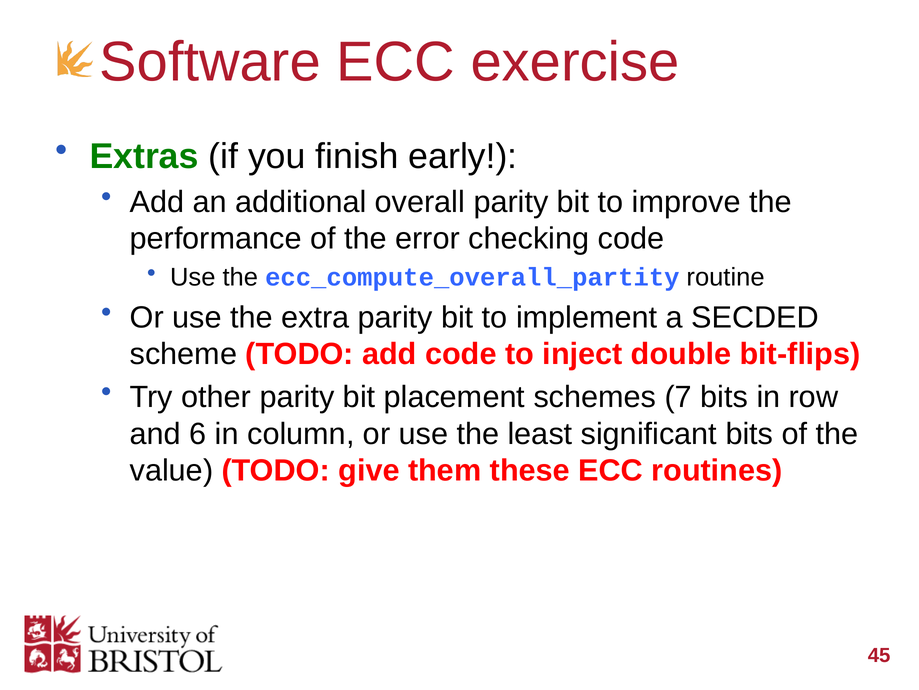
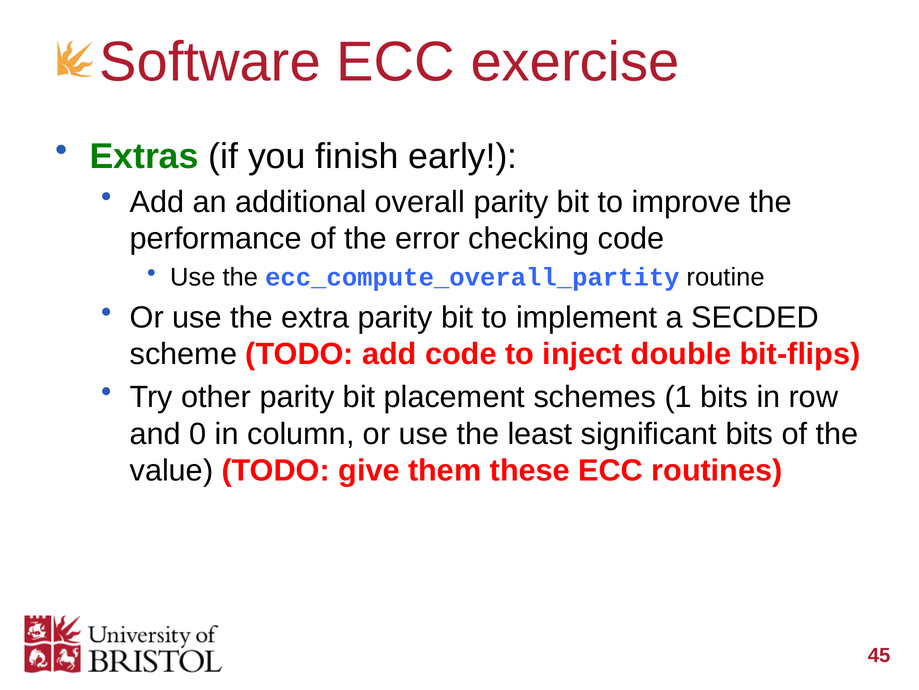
7: 7 -> 1
6: 6 -> 0
